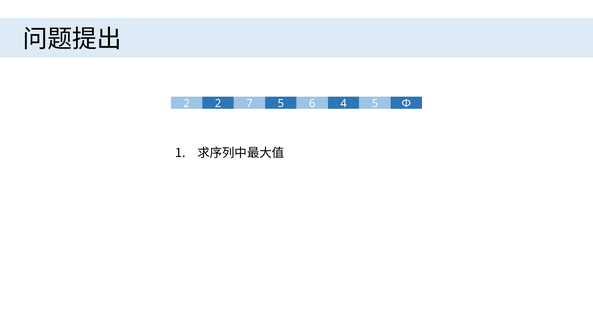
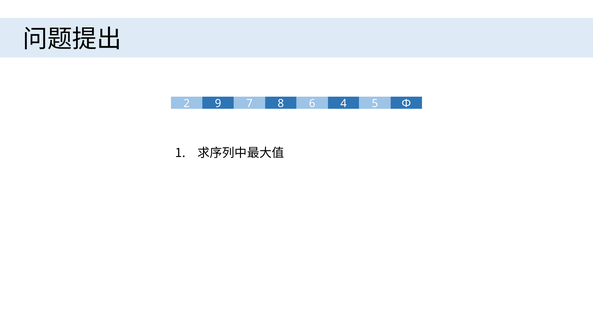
2 2: 2 -> 9
7 5: 5 -> 8
